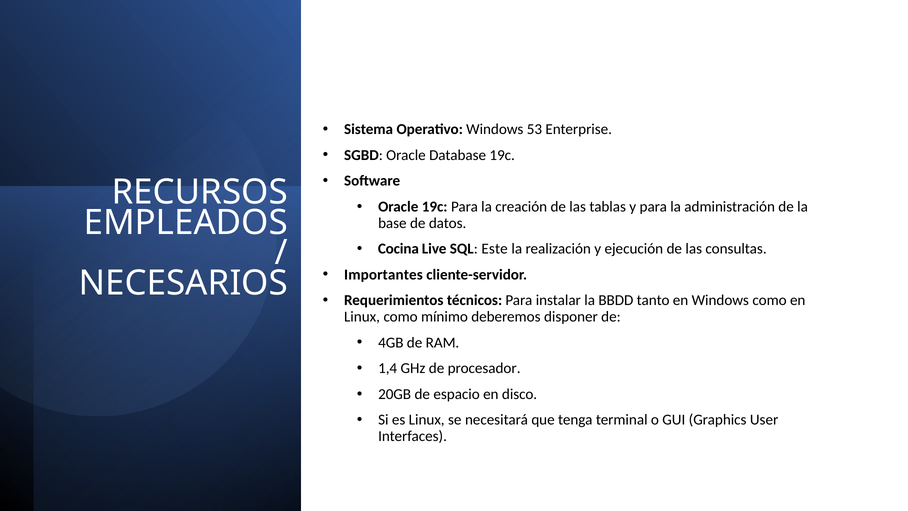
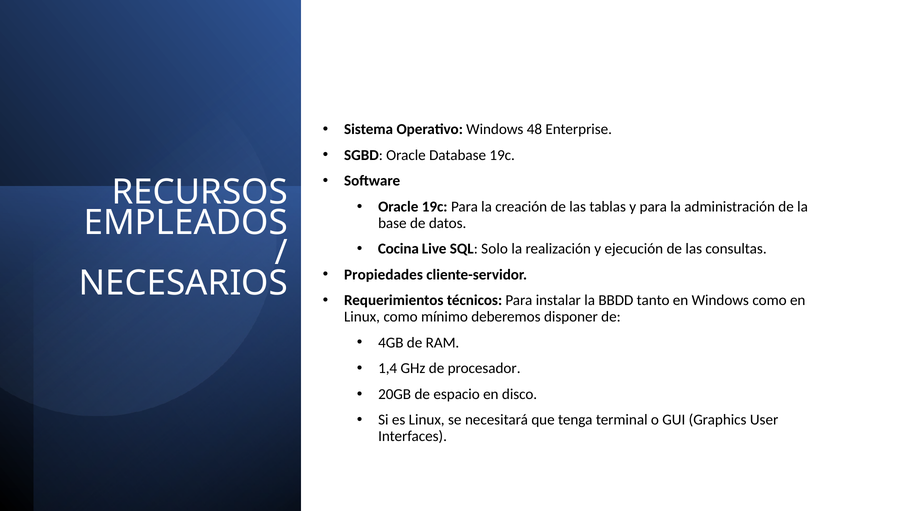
53: 53 -> 48
Este: Este -> Solo
Importantes: Importantes -> Propiedades
